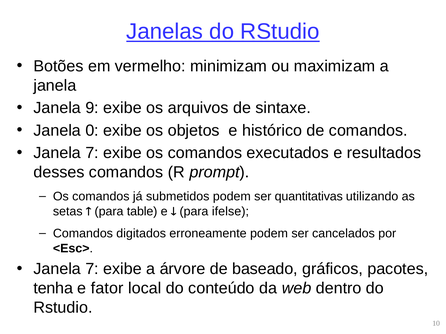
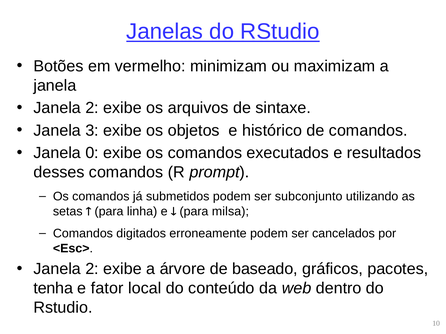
9 at (92, 108): 9 -> 2
0: 0 -> 3
7 at (92, 153): 7 -> 0
quantitativas: quantitativas -> subconjunto
table: table -> linha
ifelse: ifelse -> milsa
7 at (92, 269): 7 -> 2
